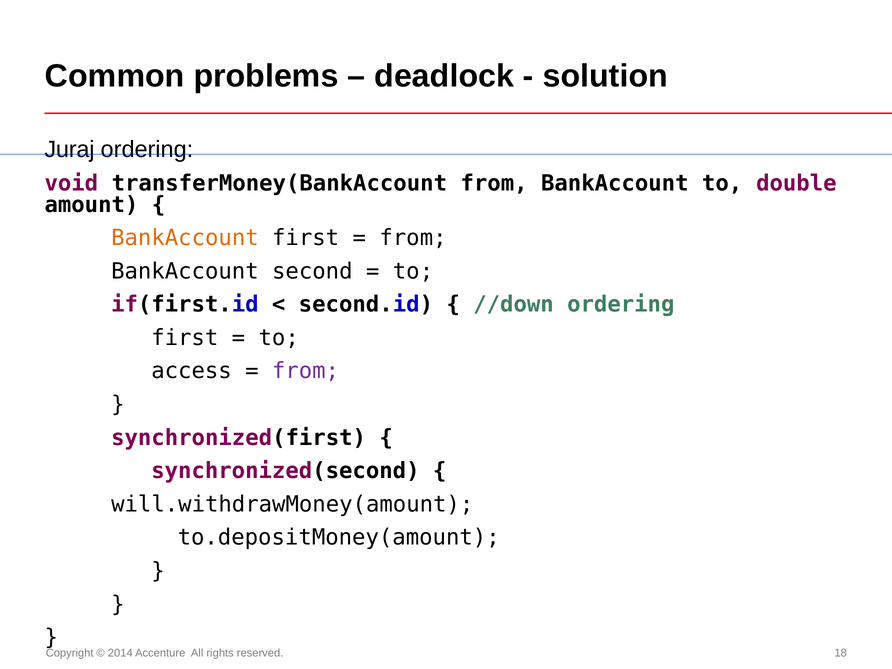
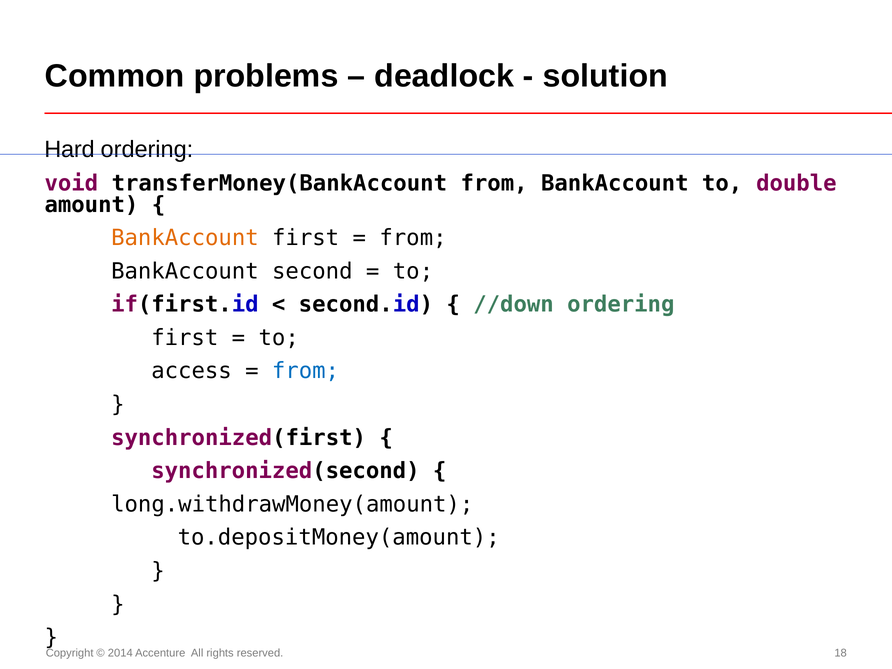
Juraj: Juraj -> Hard
from at (305, 371) colour: purple -> blue
will.withdrawMoney(amount: will.withdrawMoney(amount -> long.withdrawMoney(amount
